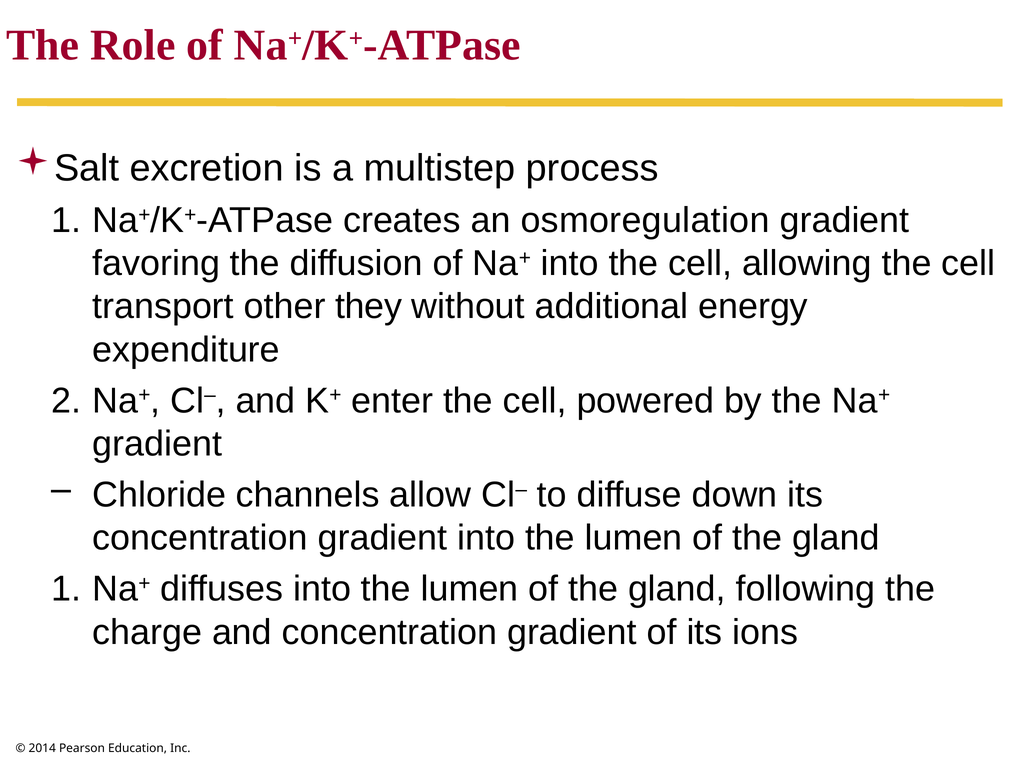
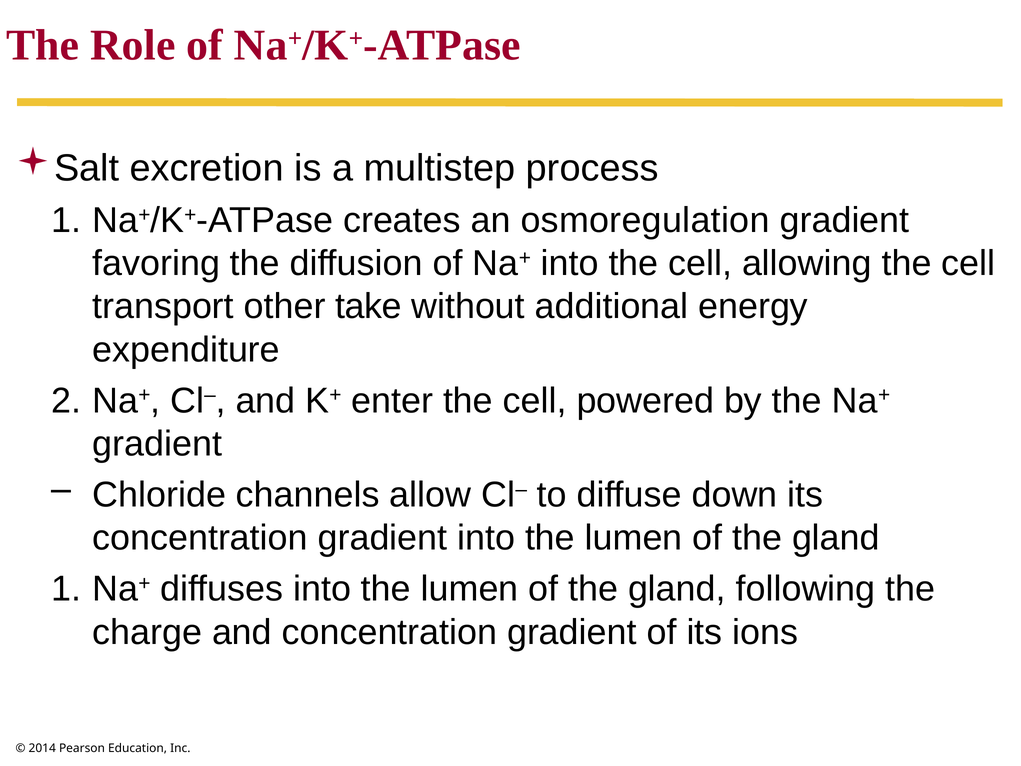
they: they -> take
